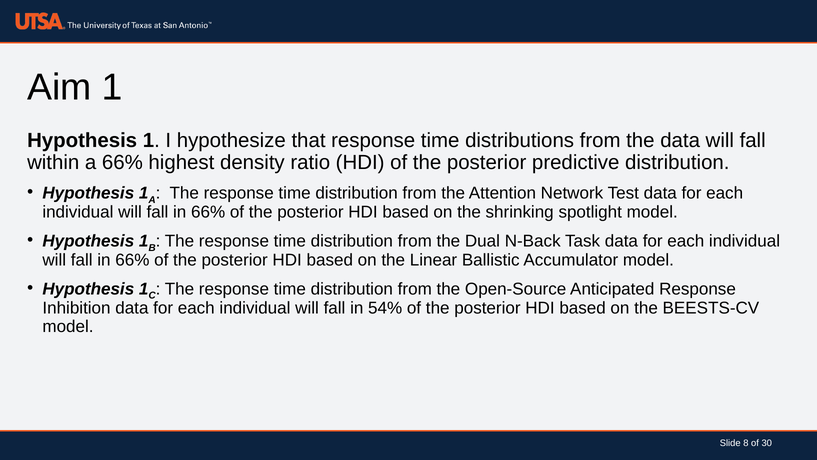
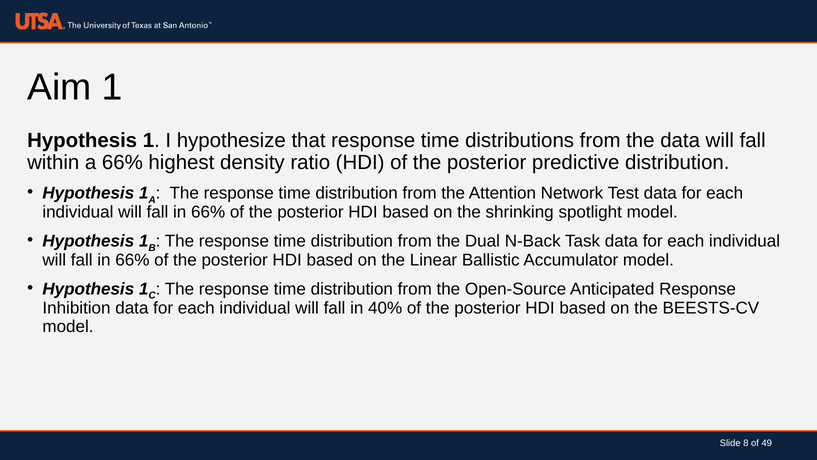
54%: 54% -> 40%
30: 30 -> 49
